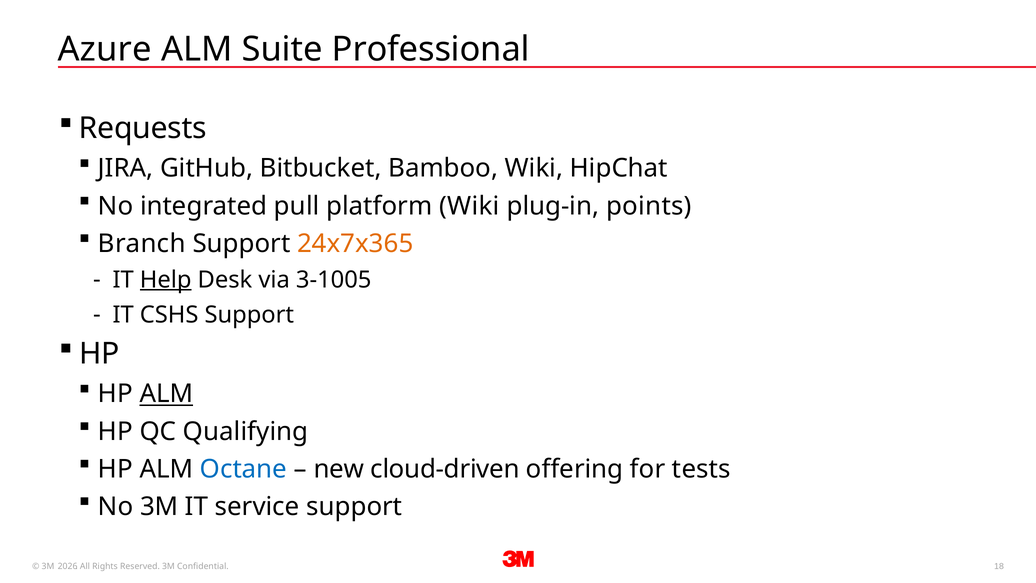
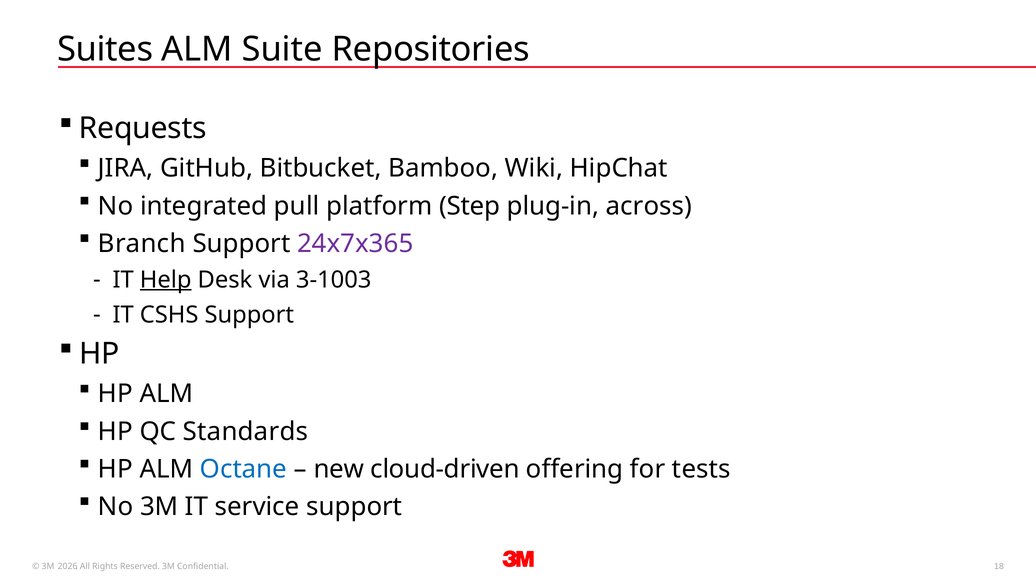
Azure: Azure -> Suites
Professional: Professional -> Repositories
platform Wiki: Wiki -> Step
points: points -> across
24x7x365 colour: orange -> purple
3-1005: 3-1005 -> 3-1003
ALM at (166, 394) underline: present -> none
Qualifying: Qualifying -> Standards
